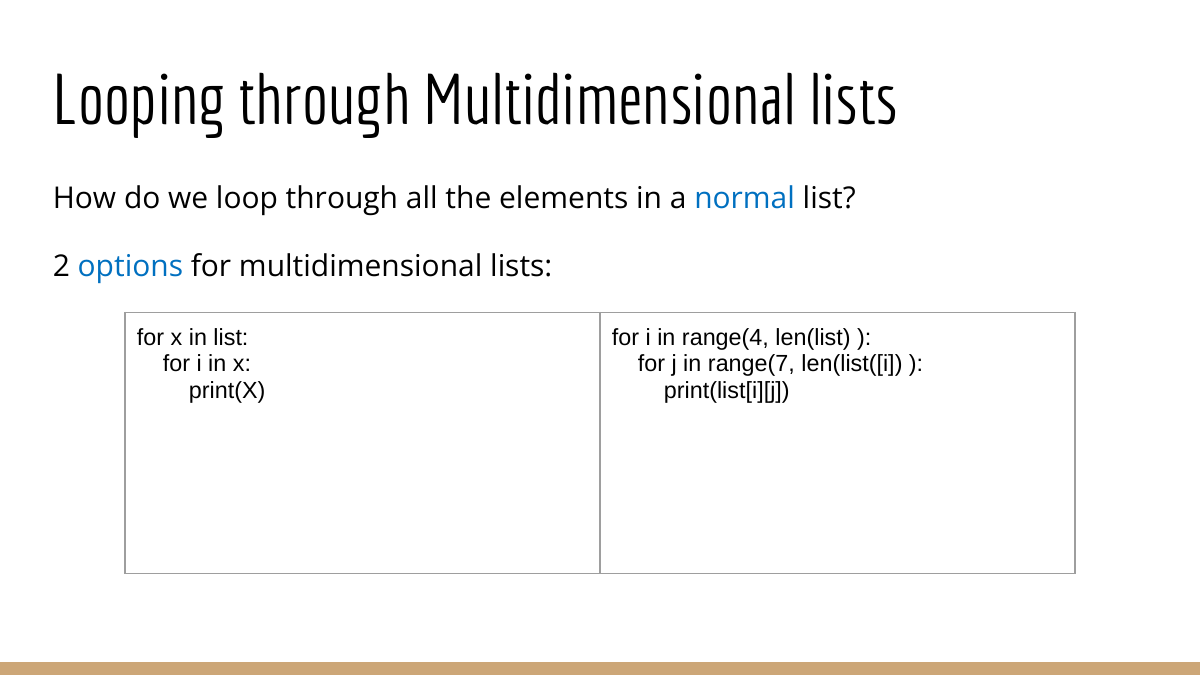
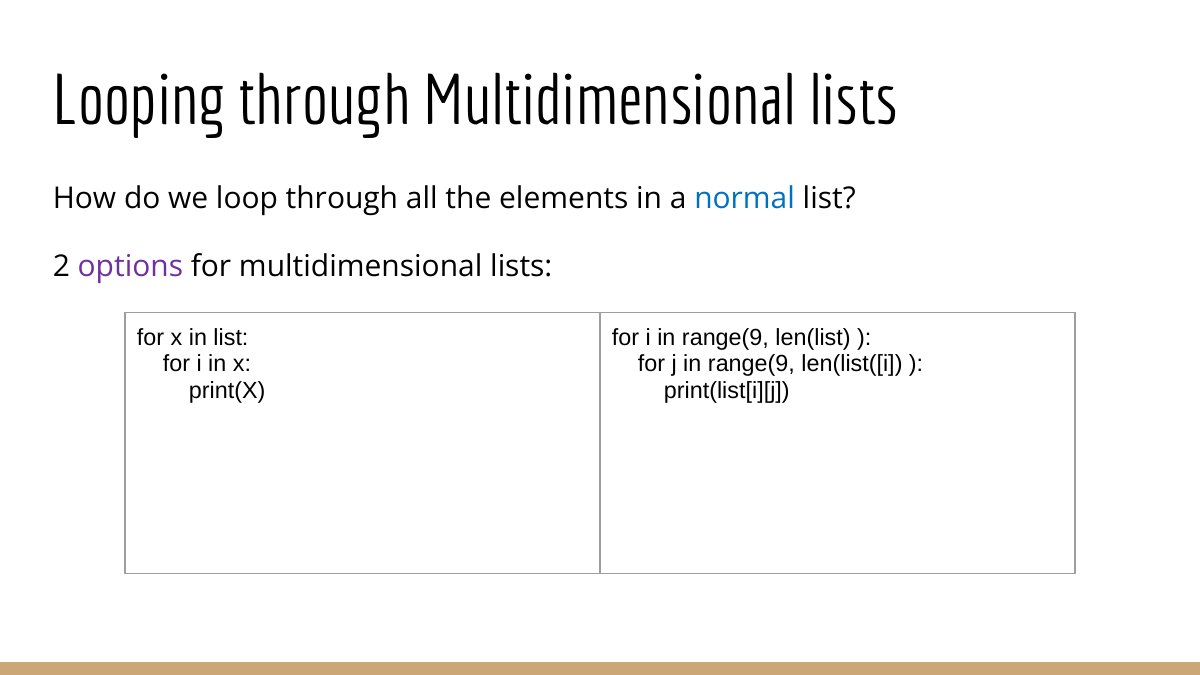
options colour: blue -> purple
i in range(4: range(4 -> range(9
j in range(7: range(7 -> range(9
